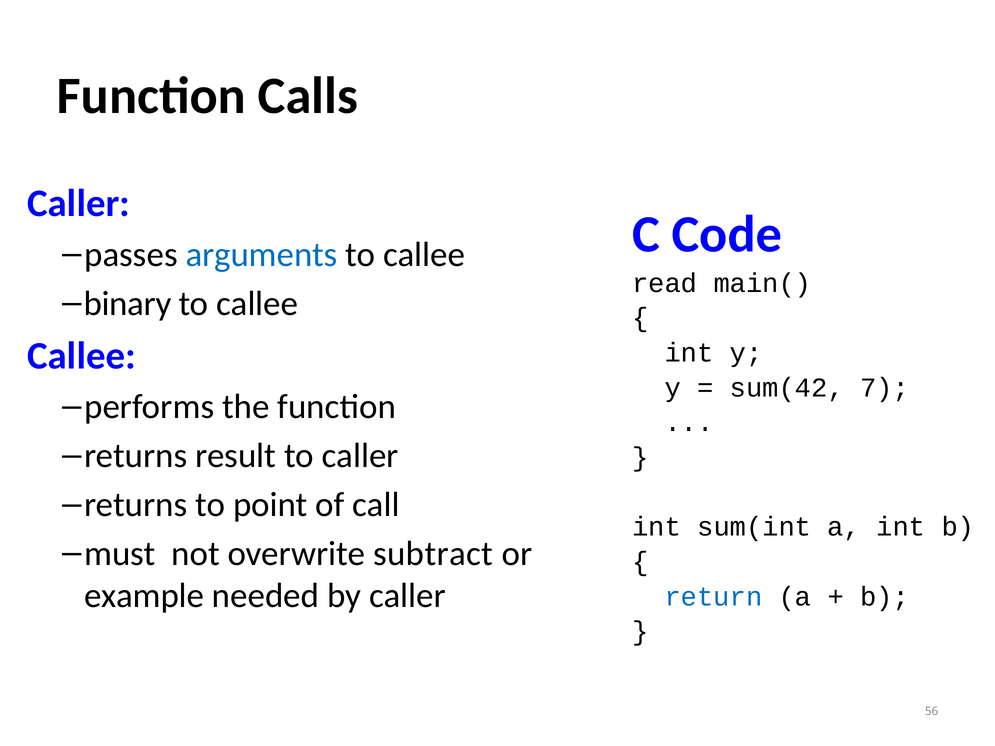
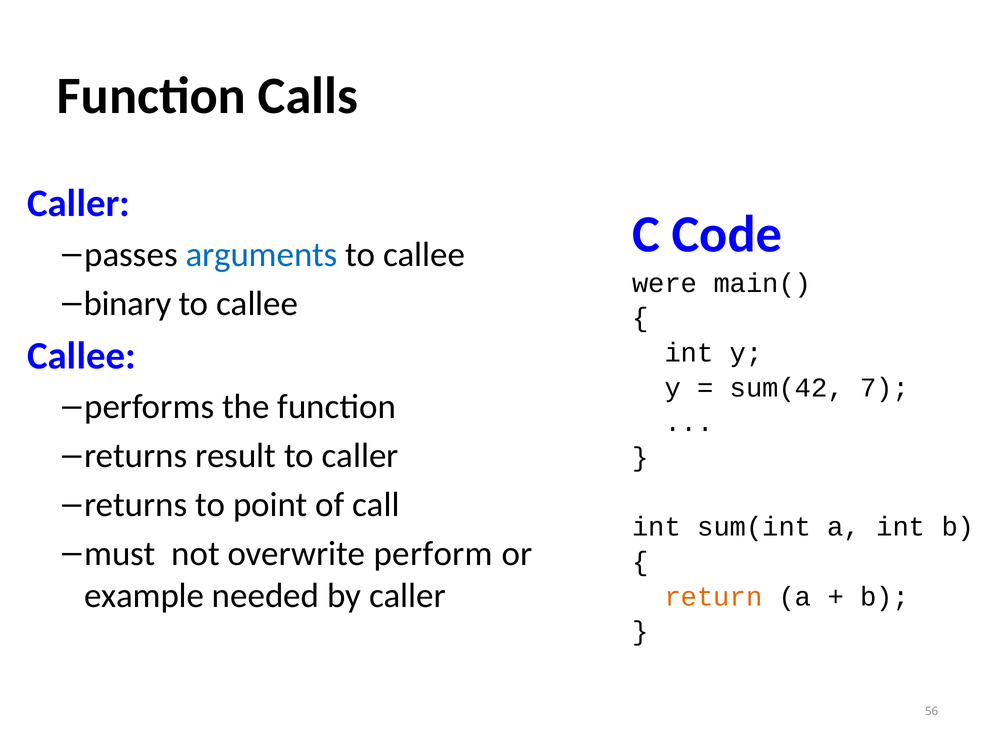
read: read -> were
subtract: subtract -> perform
return colour: blue -> orange
